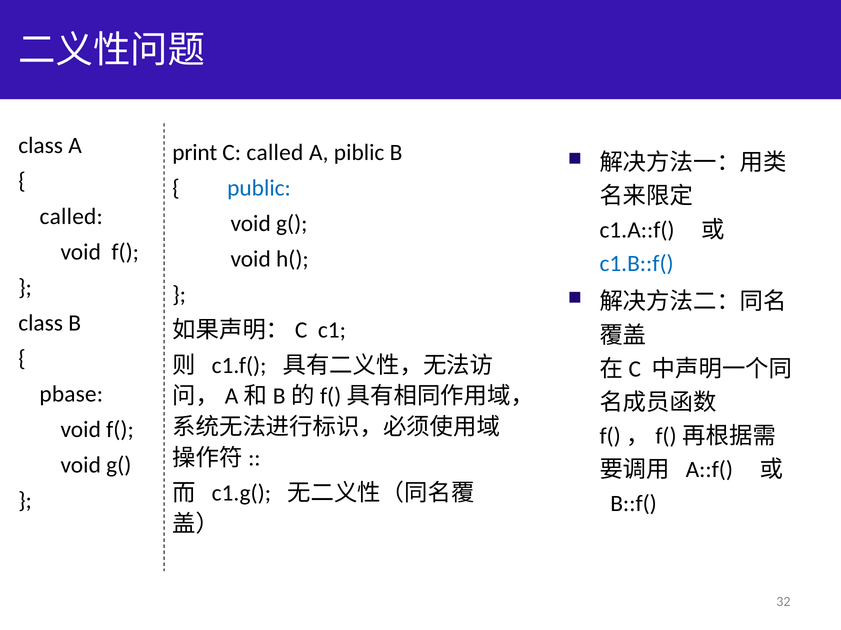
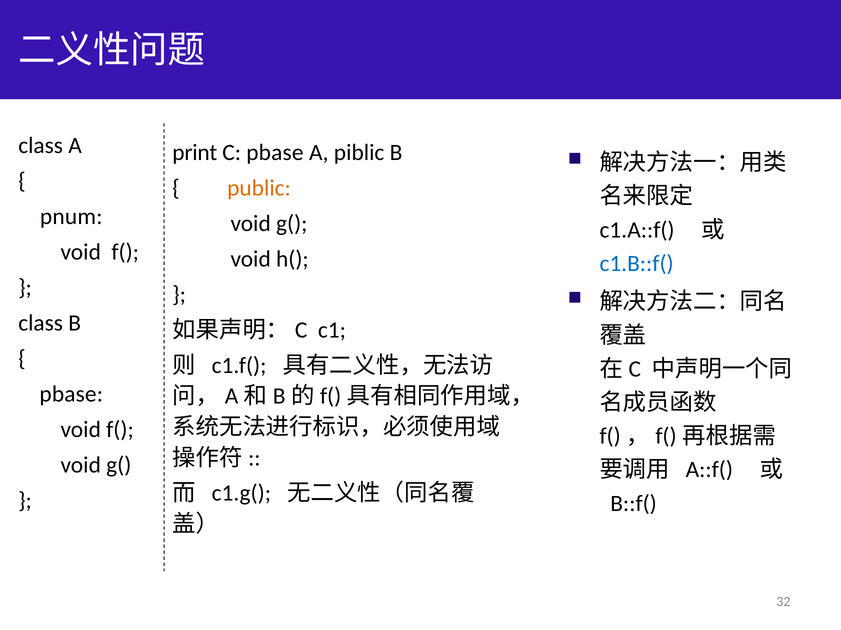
C called: called -> pbase
public colour: blue -> orange
called at (71, 217): called -> pnum
